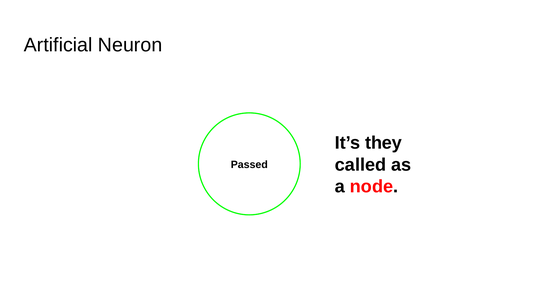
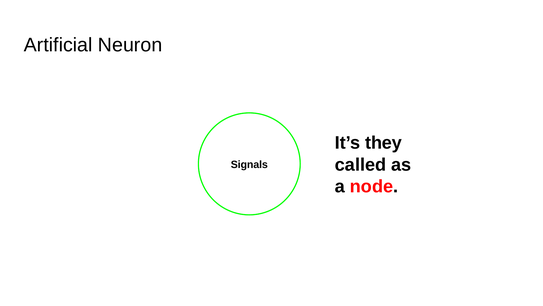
Passed: Passed -> Signals
